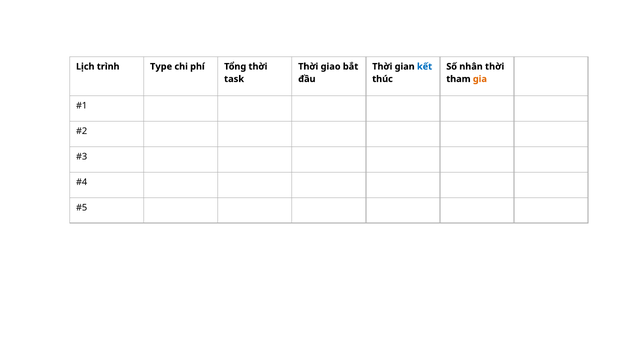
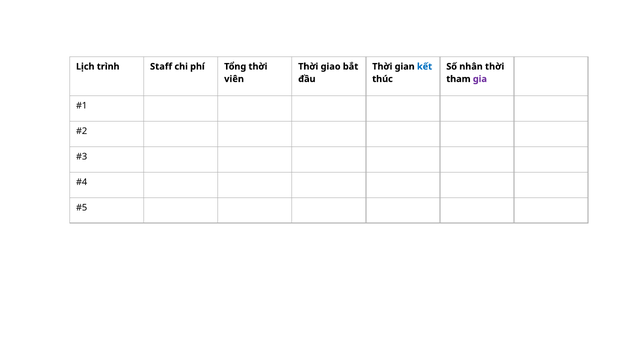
Type: Type -> Staff
task: task -> viên
gia colour: orange -> purple
